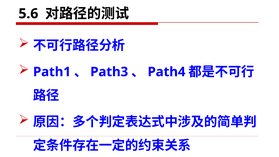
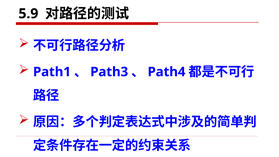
5.6: 5.6 -> 5.9
